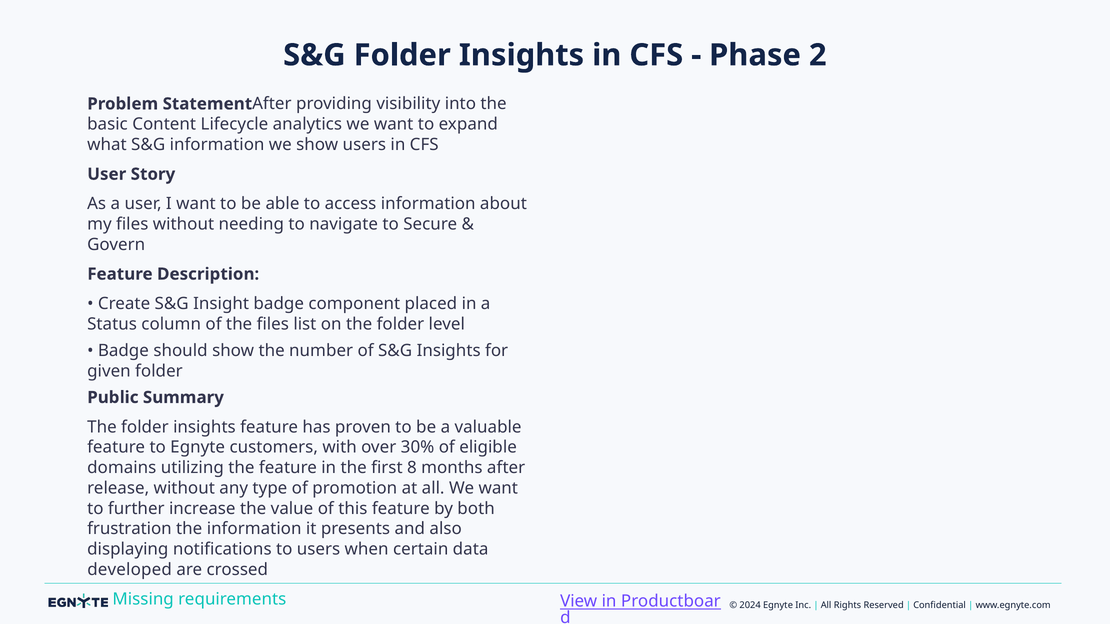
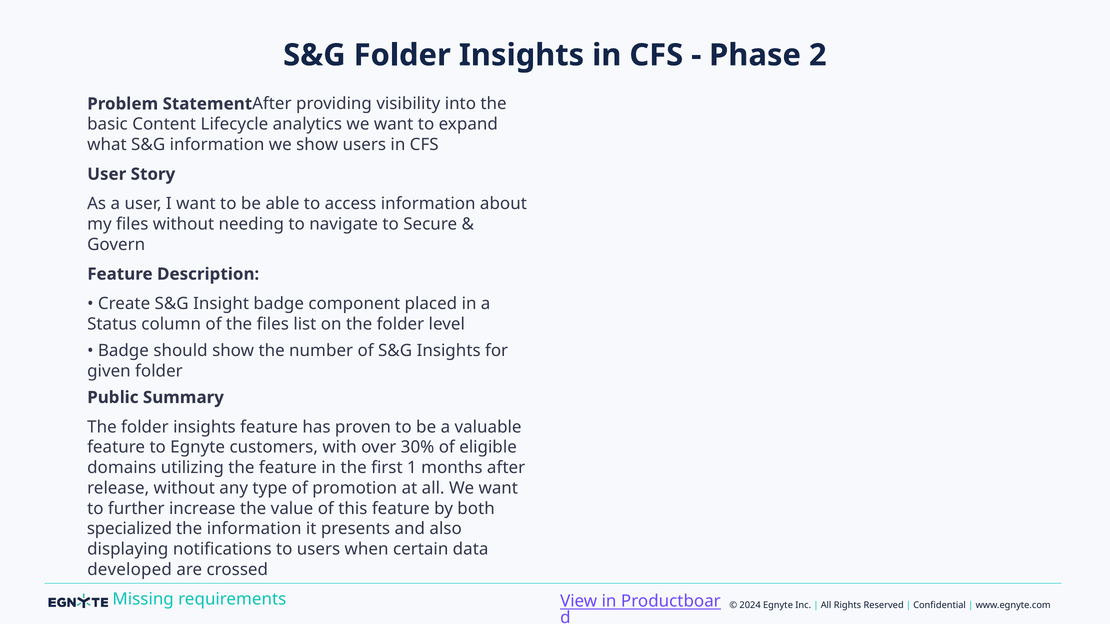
8: 8 -> 1
frustration: frustration -> specialized
